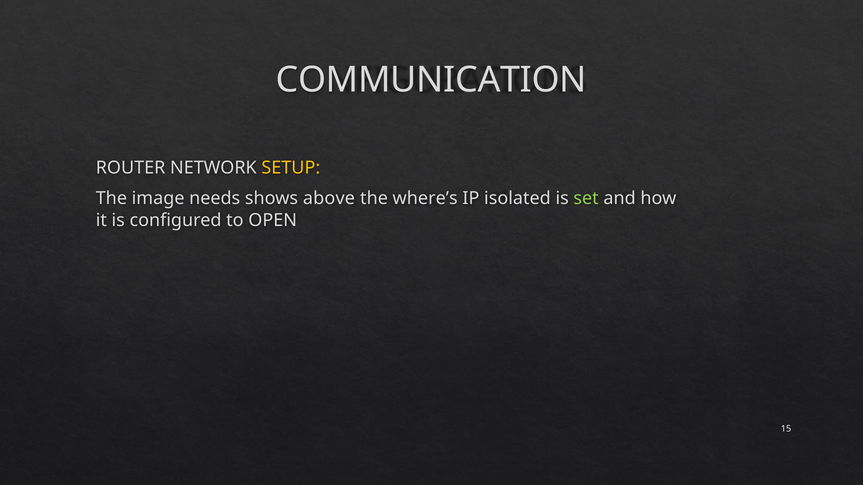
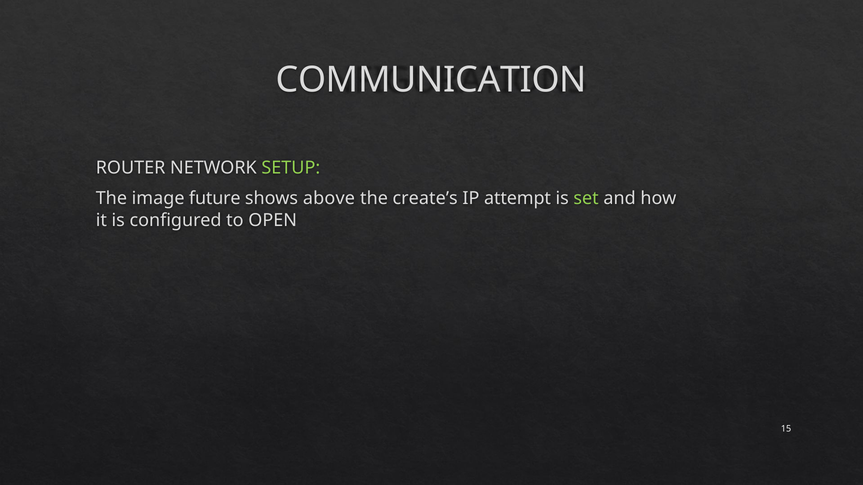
SETUP colour: yellow -> light green
needs: needs -> future
where’s: where’s -> create’s
isolated: isolated -> attempt
